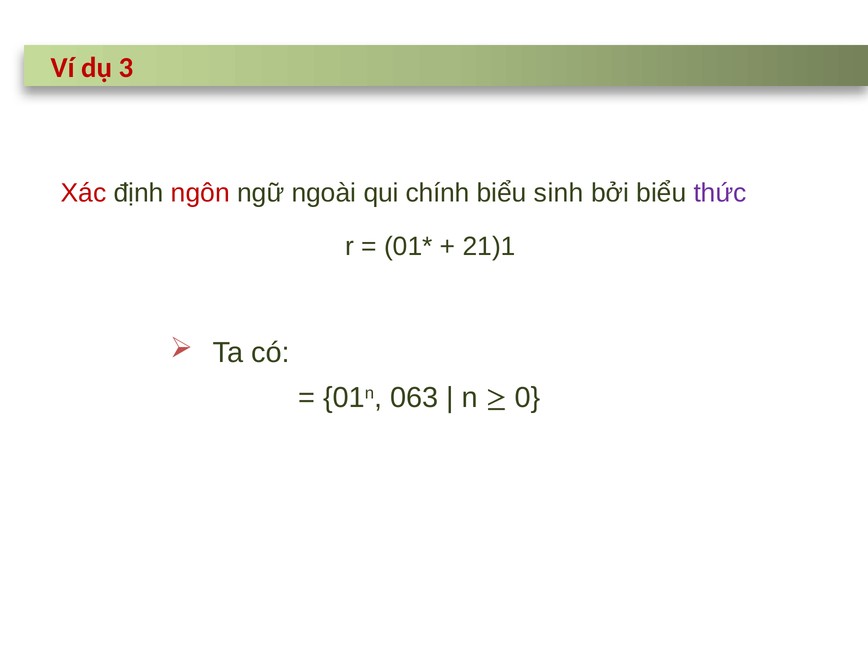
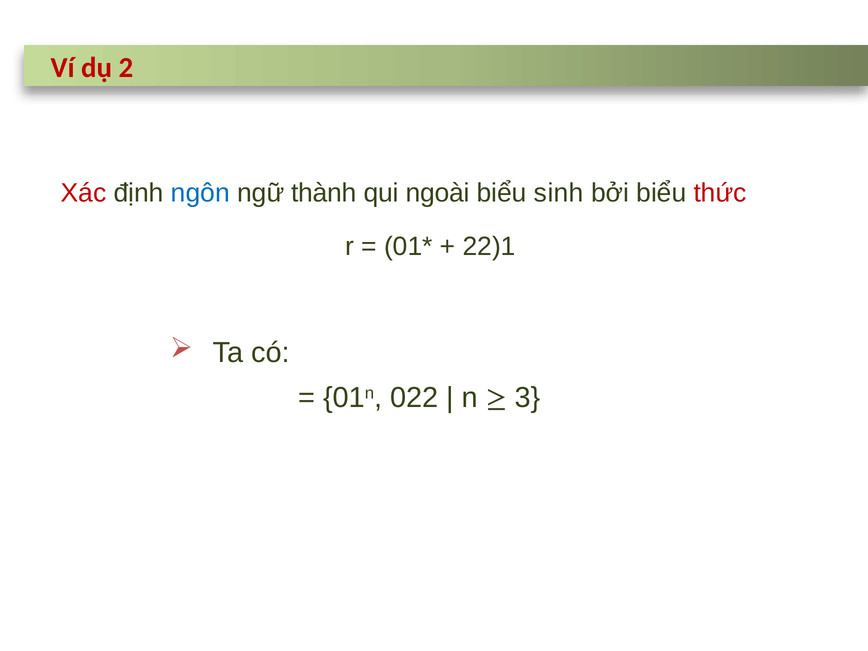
3: 3 -> 2
ngôn colour: red -> blue
ngoài: ngoài -> thành
chính: chính -> ngoài
thức colour: purple -> red
21)1: 21)1 -> 22)1
063: 063 -> 022
0: 0 -> 3
